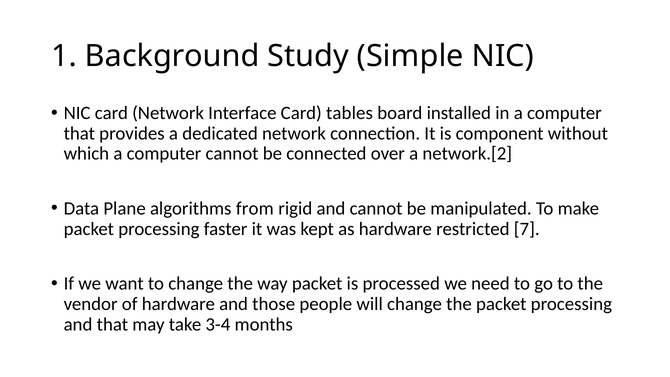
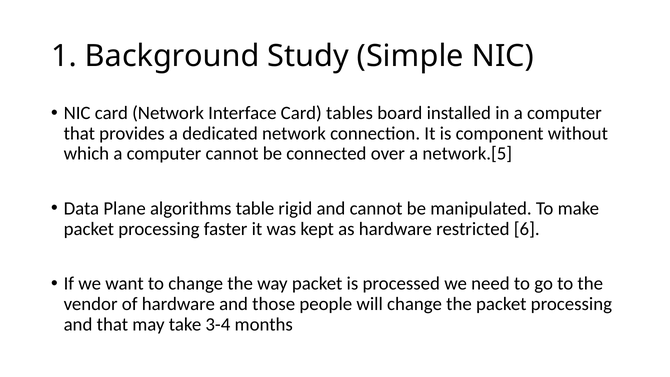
network.[2: network.[2 -> network.[5
from: from -> table
7: 7 -> 6
